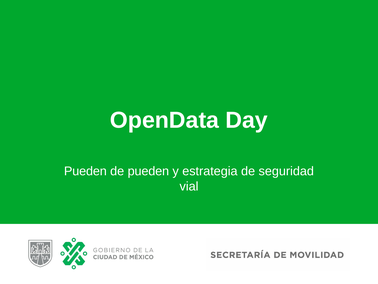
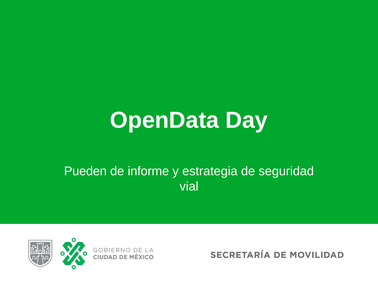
de pueden: pueden -> informe
